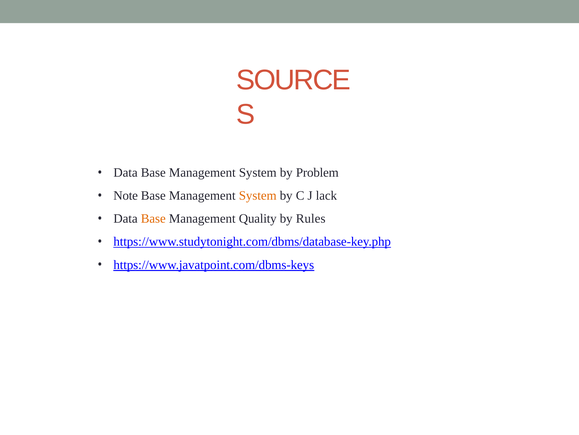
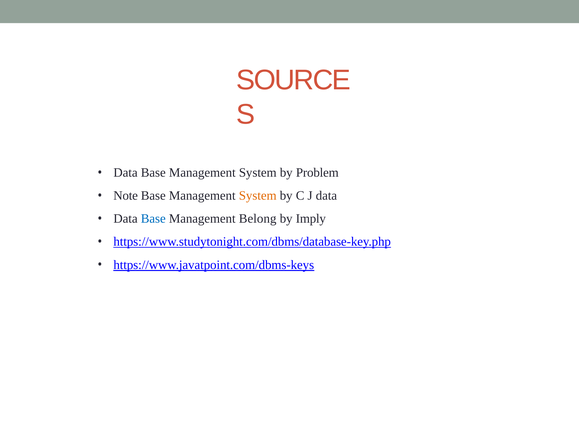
J lack: lack -> data
Base at (153, 218) colour: orange -> blue
Quality: Quality -> Belong
Rules: Rules -> Imply
